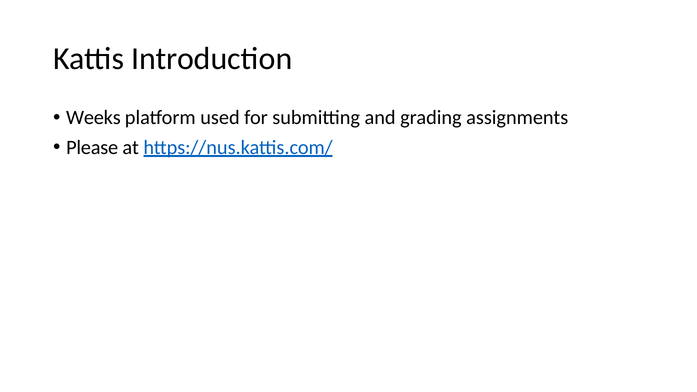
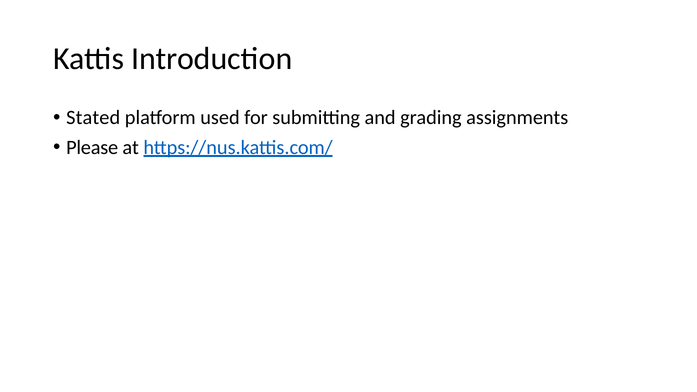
Weeks: Weeks -> Stated
